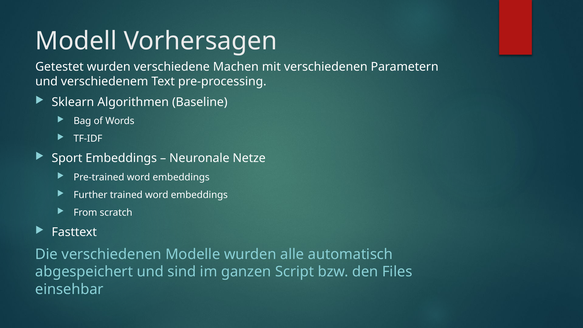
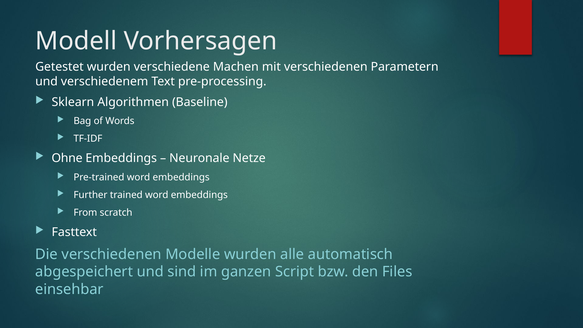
Sport: Sport -> Ohne
